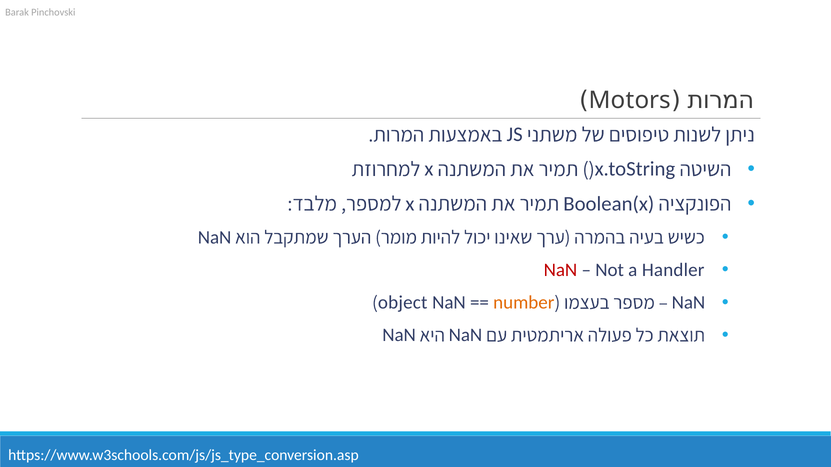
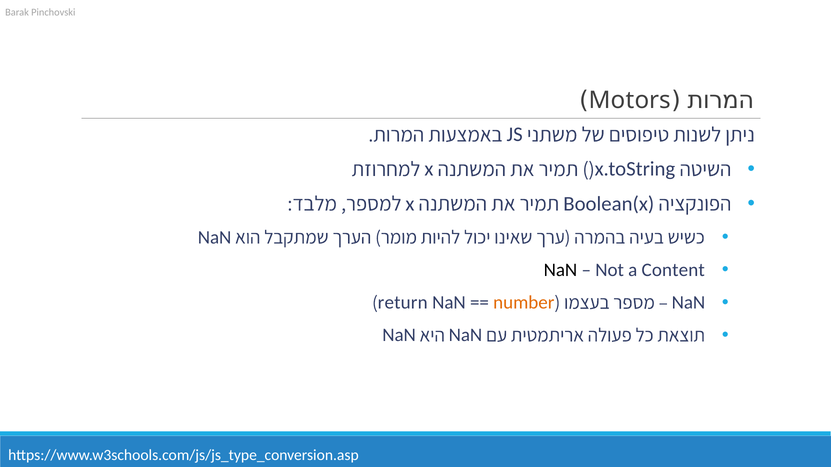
NaN at (560, 270) colour: red -> black
Handler: Handler -> Content
object: object -> return
